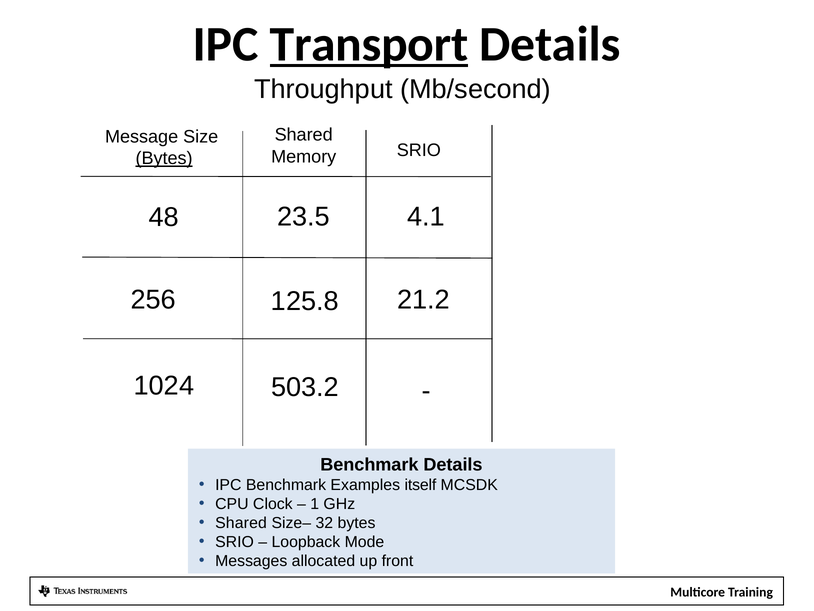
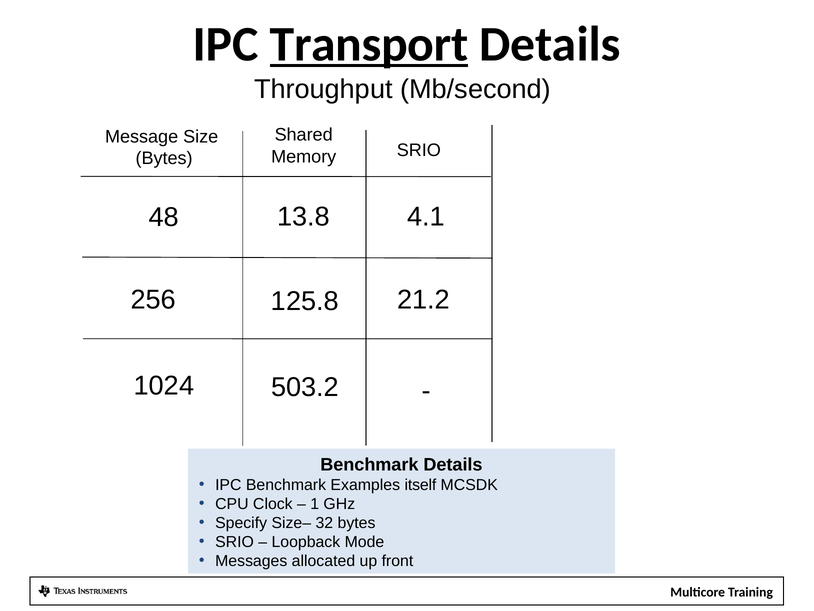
Bytes at (164, 158) underline: present -> none
23.5: 23.5 -> 13.8
Shared at (241, 523): Shared -> Specify
